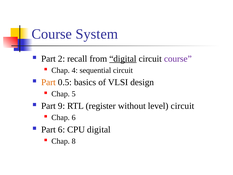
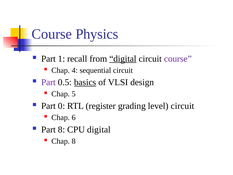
System: System -> Physics
2: 2 -> 1
Part at (48, 82) colour: orange -> purple
basics underline: none -> present
9: 9 -> 0
without: without -> grading
Part 6: 6 -> 8
